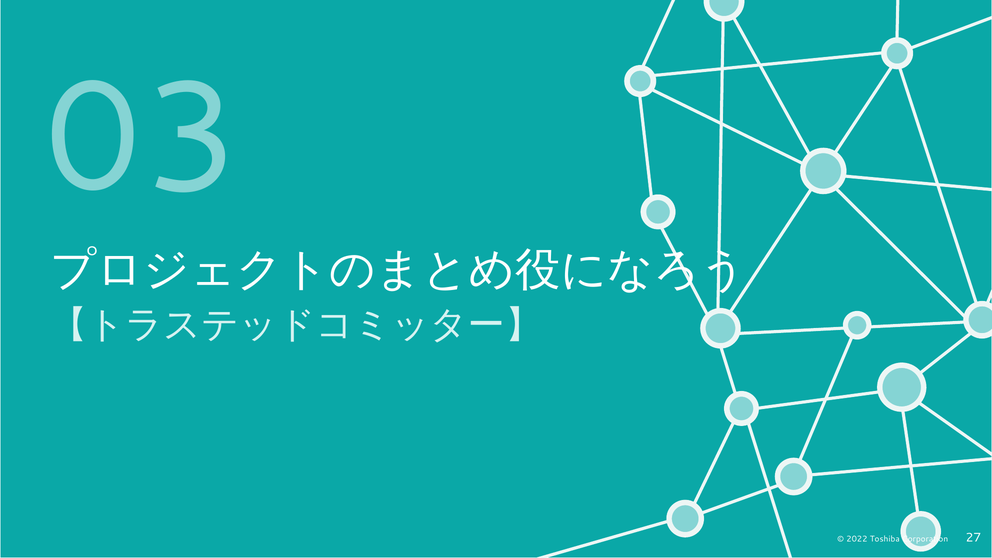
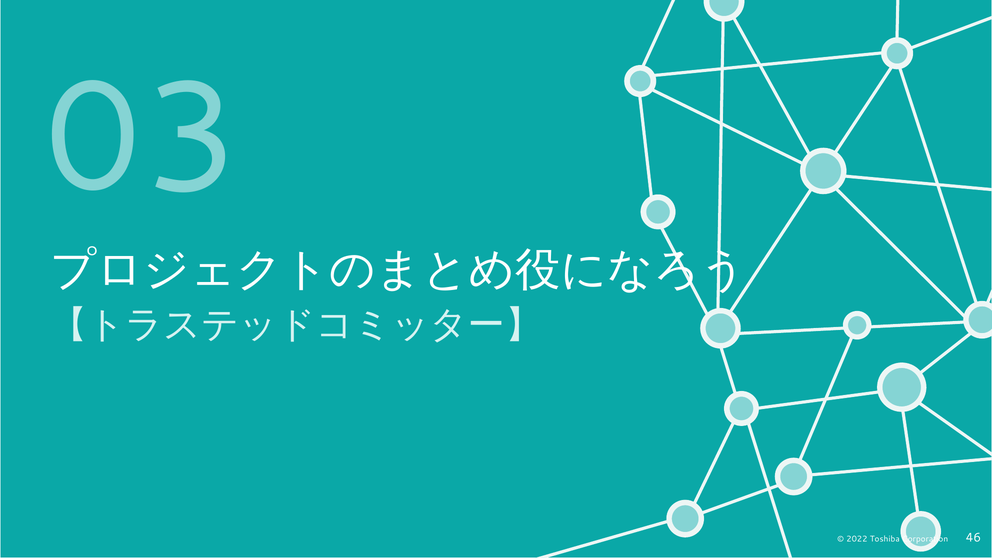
27: 27 -> 46
